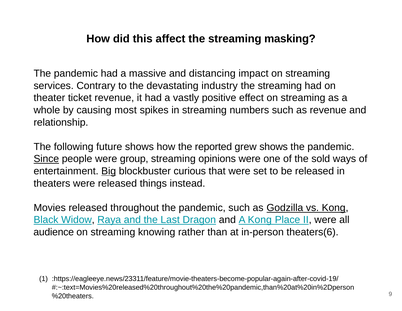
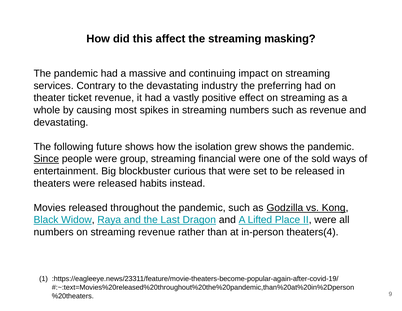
distancing: distancing -> continuing
streaming at (280, 86): streaming -> preferring
relationship at (61, 122): relationship -> devastating
reported: reported -> isolation
opinions: opinions -> financial
Big underline: present -> none
things: things -> habits
A Kong: Kong -> Lifted
audience at (54, 232): audience -> numbers
streaming knowing: knowing -> revenue
theaters(6: theaters(6 -> theaters(4
